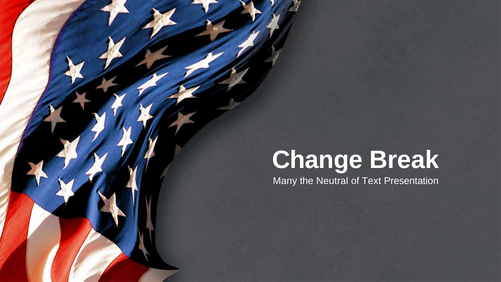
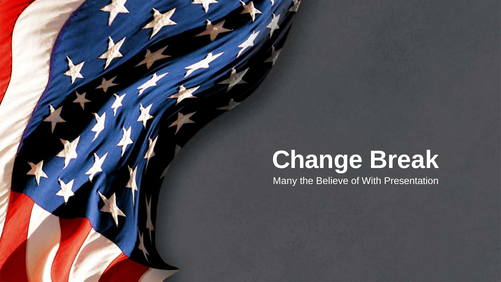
Neutral: Neutral -> Believe
Text: Text -> With
